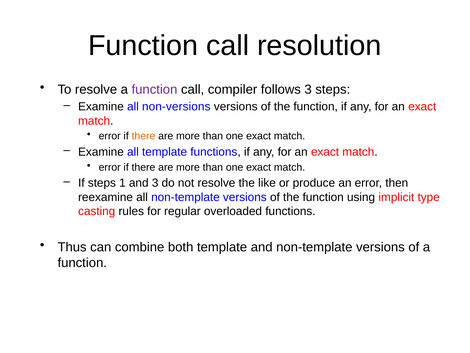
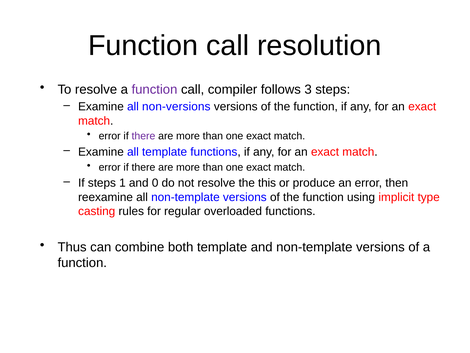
there at (143, 136) colour: orange -> purple
and 3: 3 -> 0
like: like -> this
